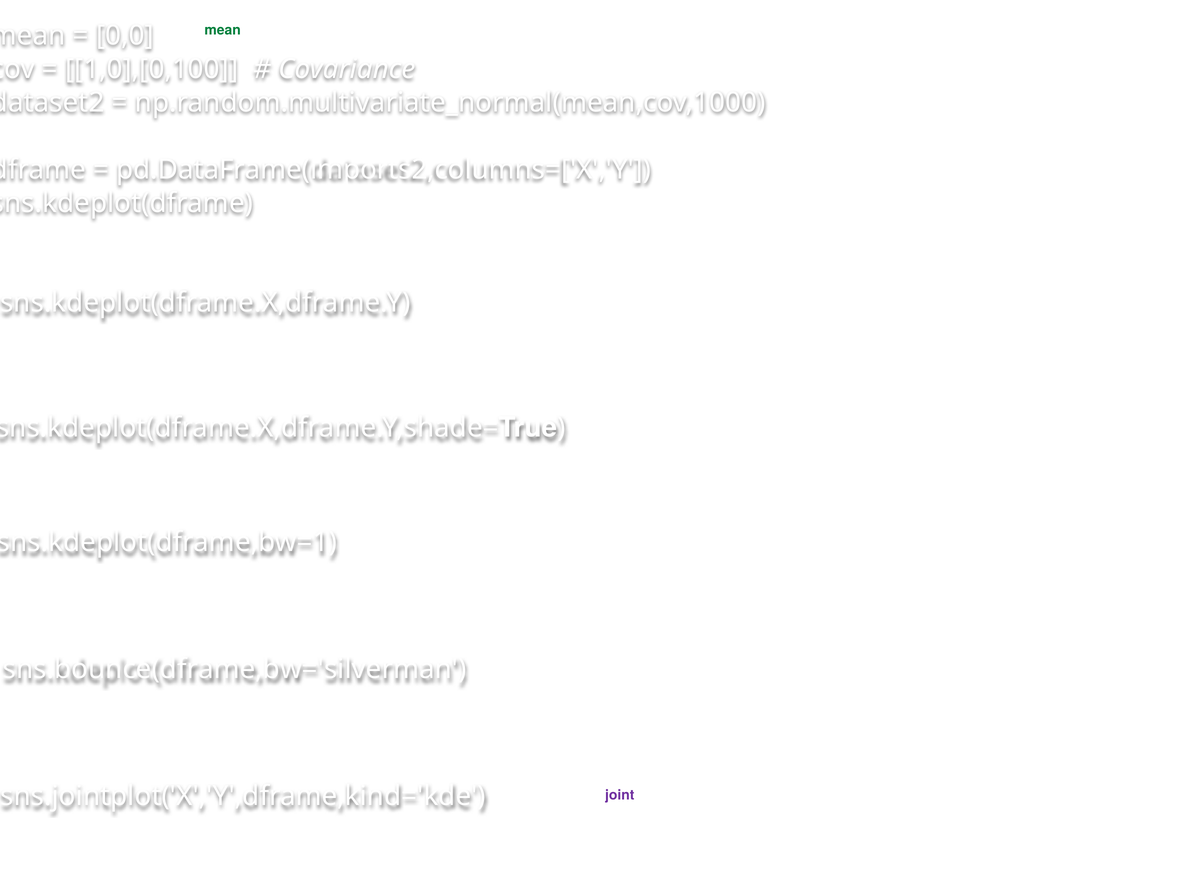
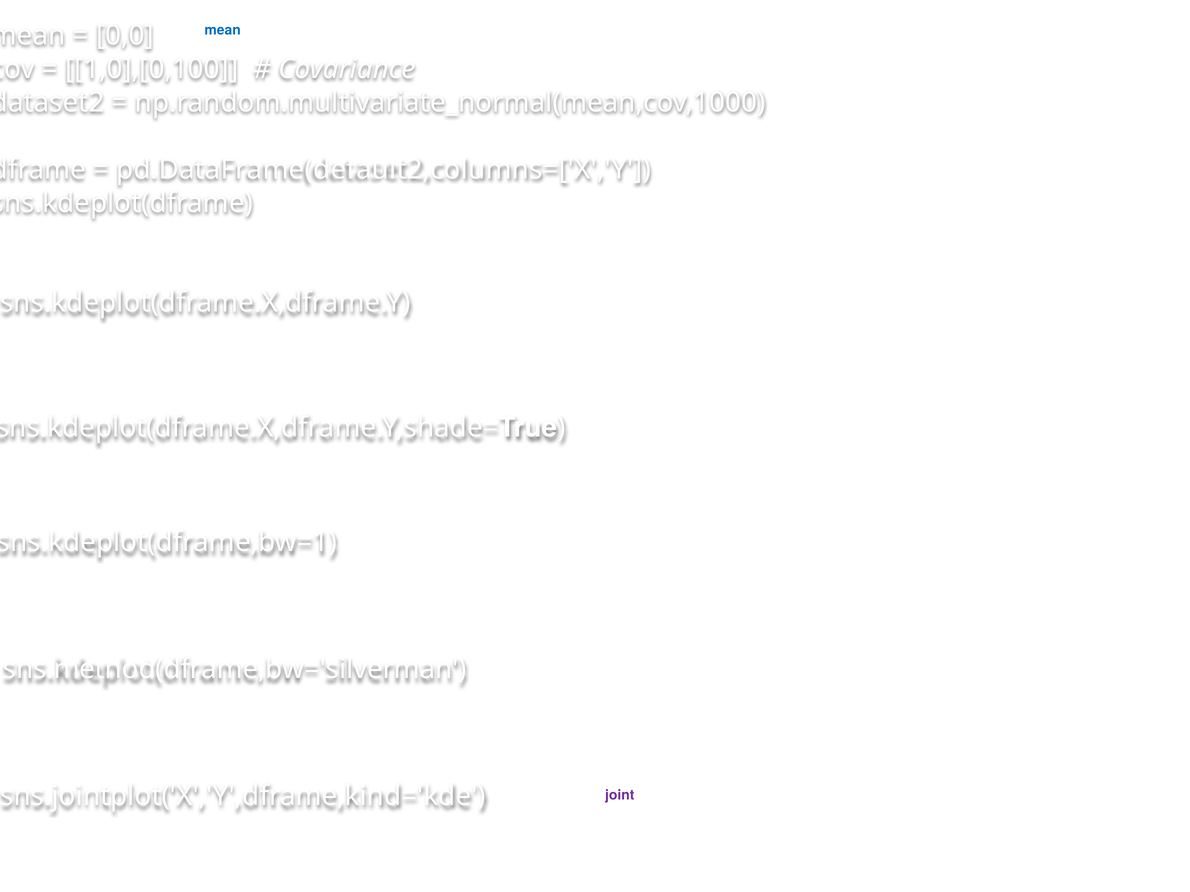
mean at (223, 30) colour: green -> blue
pd.DataFrame(imports2,columns=['X','Y: pd.DataFrame(imports2,columns=['X','Y -> pd.DataFrame(default2,columns=['X','Y
sns.bounce(dframe,bw='silverman: sns.bounce(dframe,bw='silverman -> sns.method(dframe,bw='silverman
